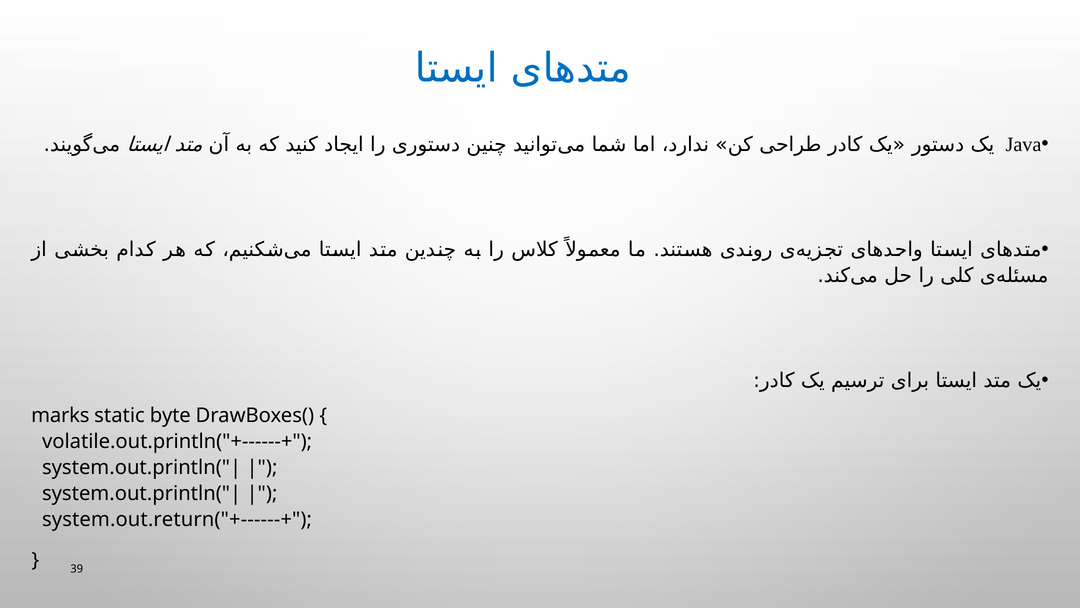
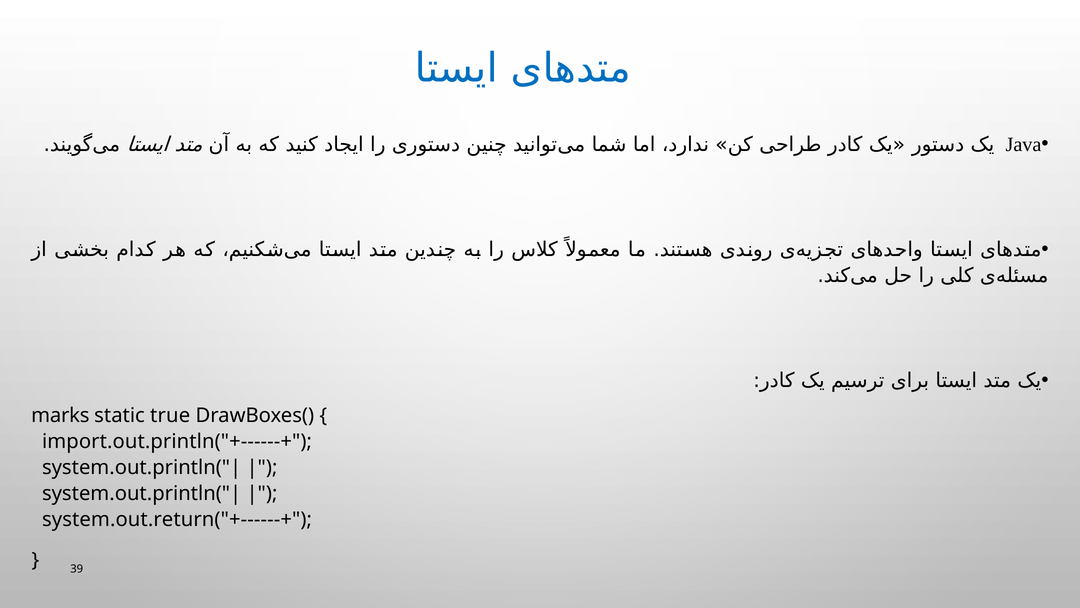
byte: byte -> true
volatile.out.println("+------+: volatile.out.println("+------+ -> import.out.println("+------+
